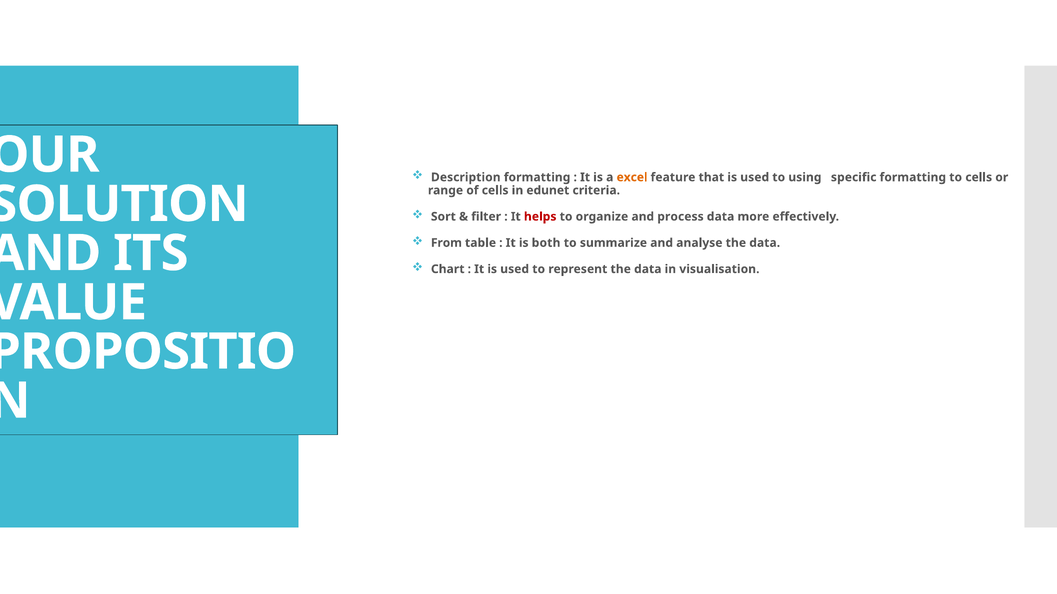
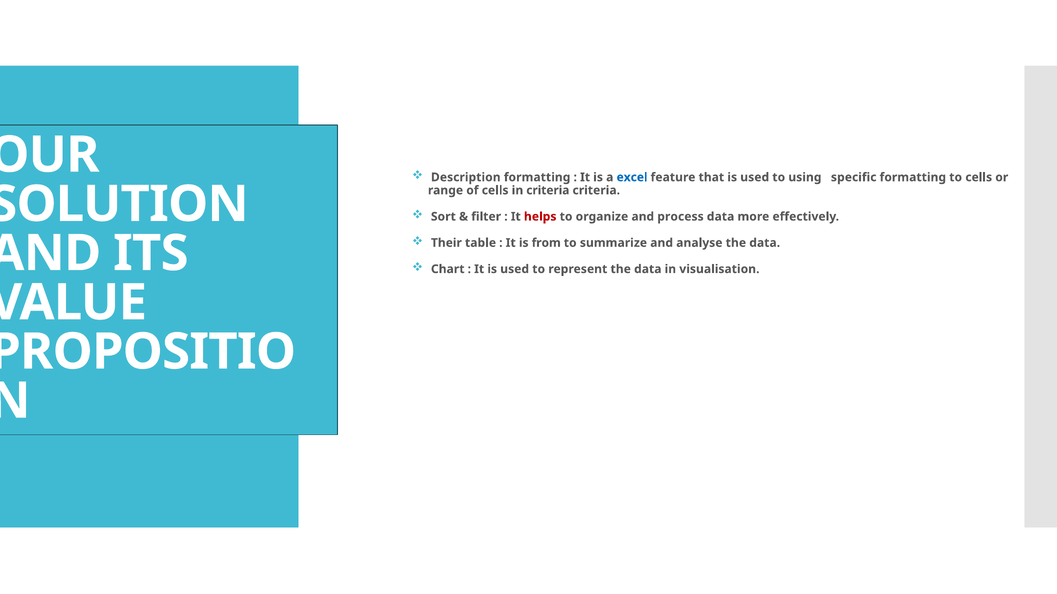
excel colour: orange -> blue
in edunet: edunet -> criteria
From: From -> Their
both: both -> from
